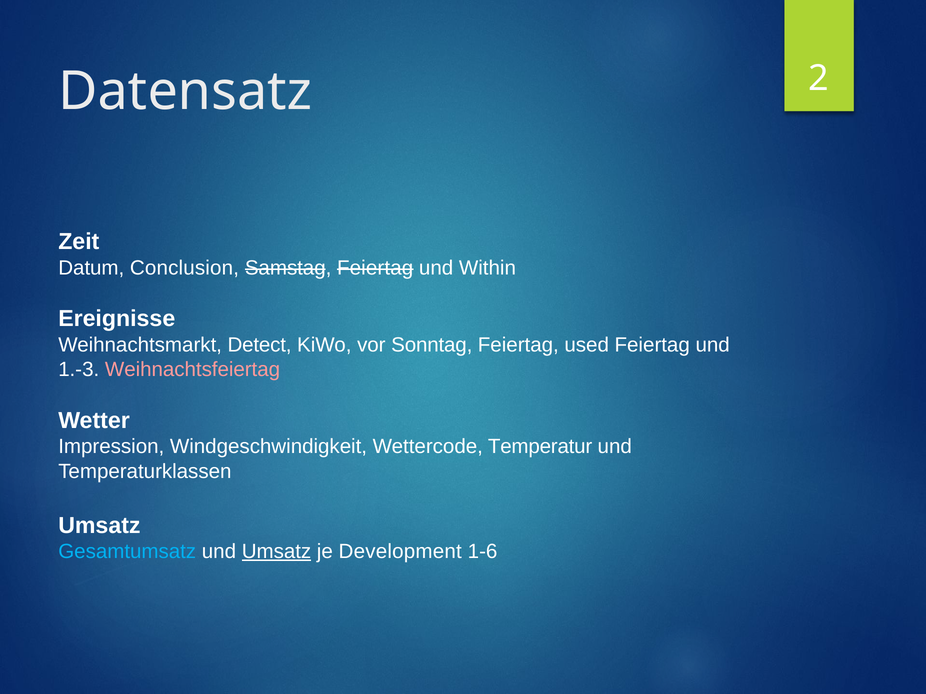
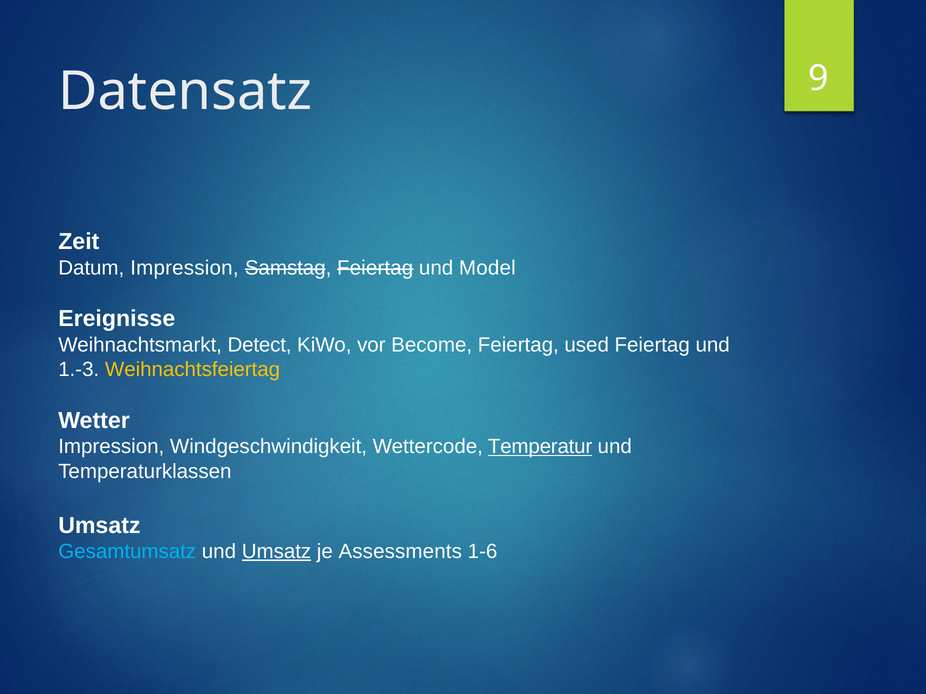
2: 2 -> 9
Datum Conclusion: Conclusion -> Impression
Within: Within -> Model
Sonntag: Sonntag -> Become
Weihnachtsfeiertag colour: pink -> yellow
Temperatur underline: none -> present
Development: Development -> Assessments
